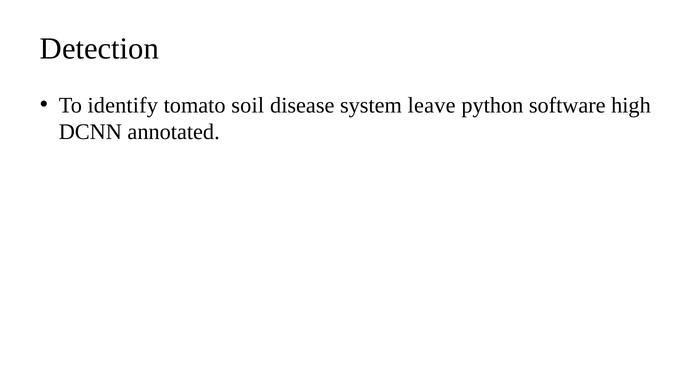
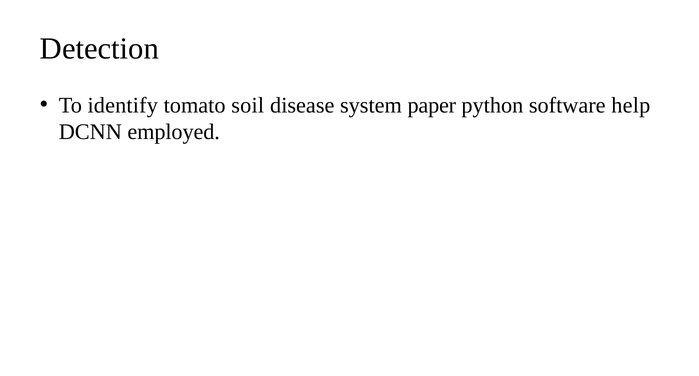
leave: leave -> paper
high: high -> help
annotated: annotated -> employed
